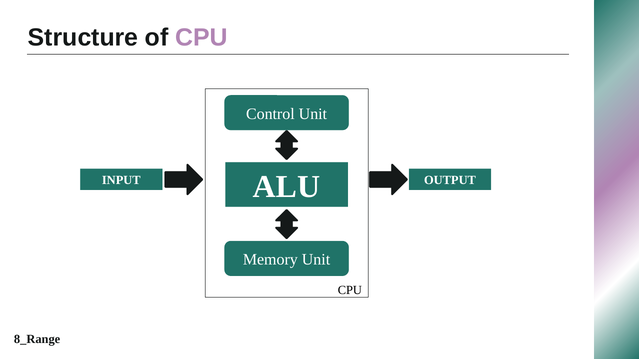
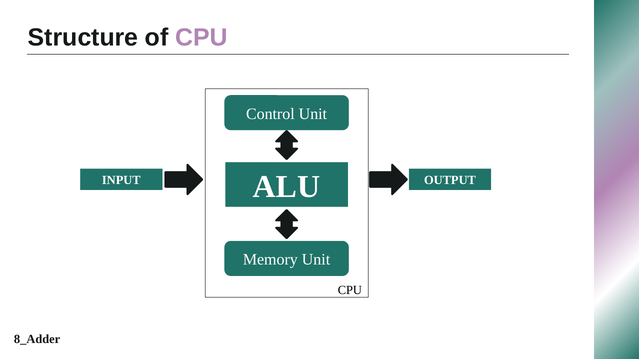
8_Range: 8_Range -> 8_Adder
